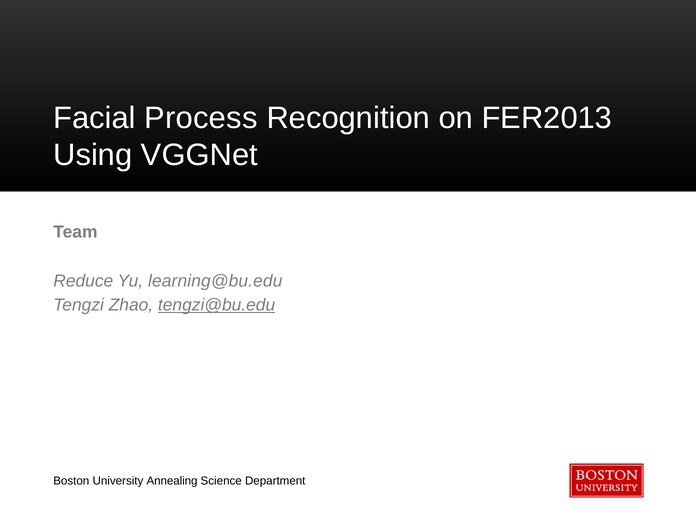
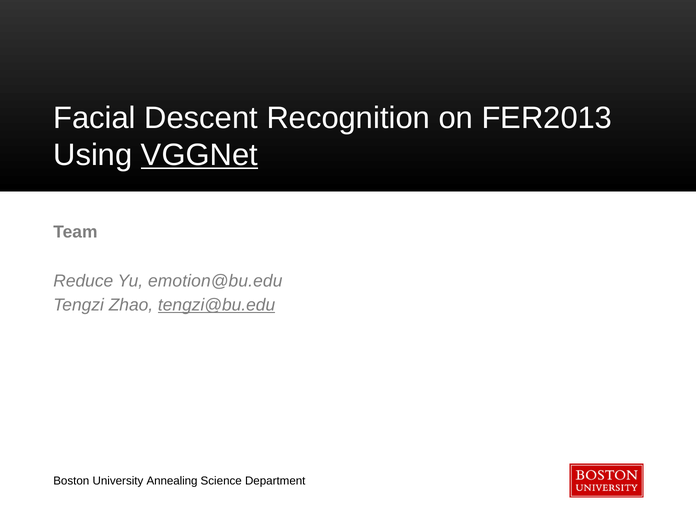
Process: Process -> Descent
VGGNet underline: none -> present
learning@bu.edu: learning@bu.edu -> emotion@bu.edu
